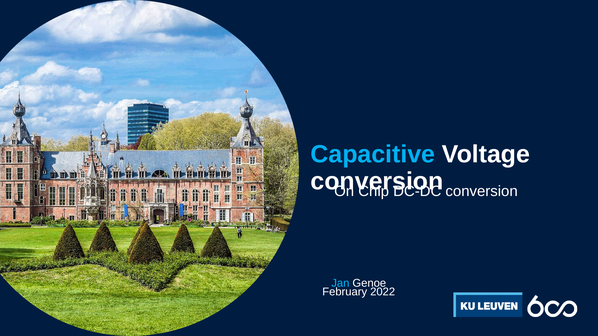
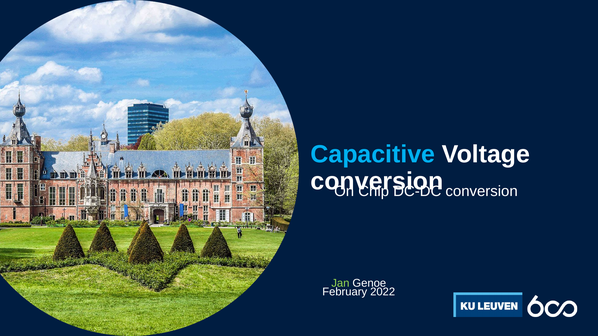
Jan colour: light blue -> light green
